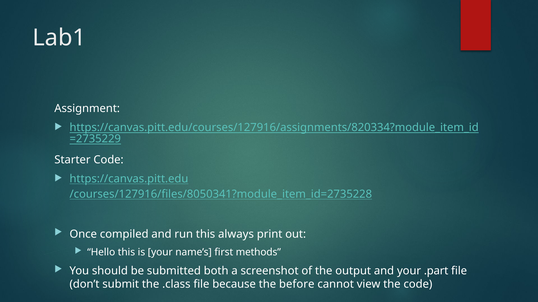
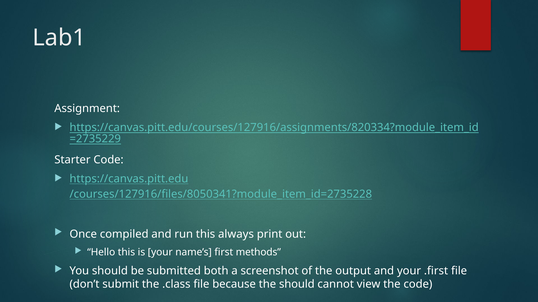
.part: .part -> .first
the before: before -> should
